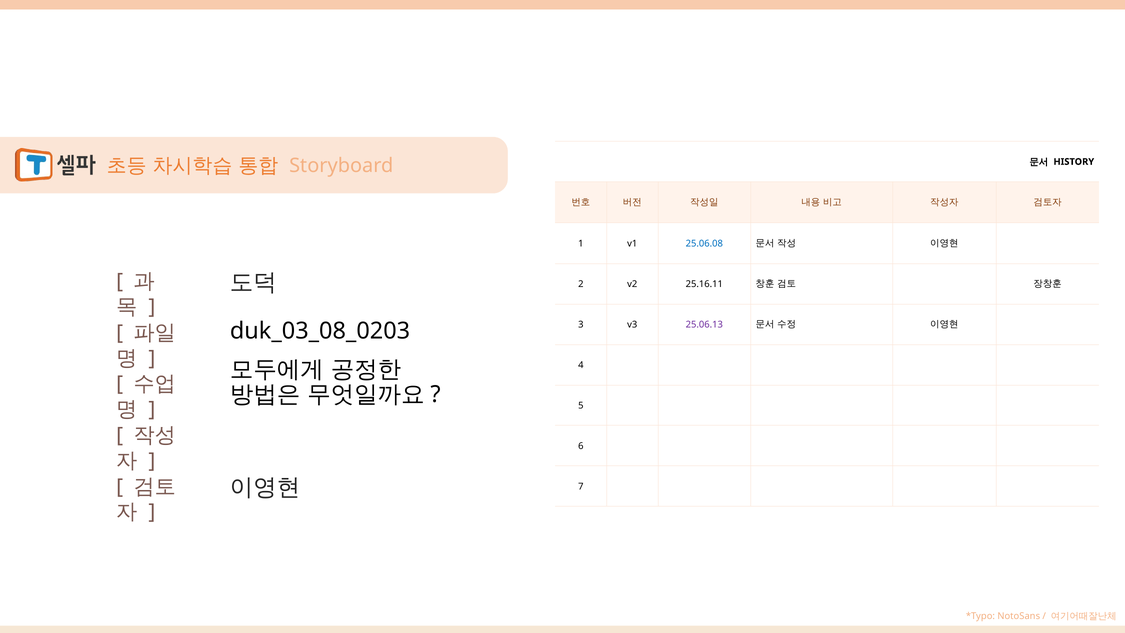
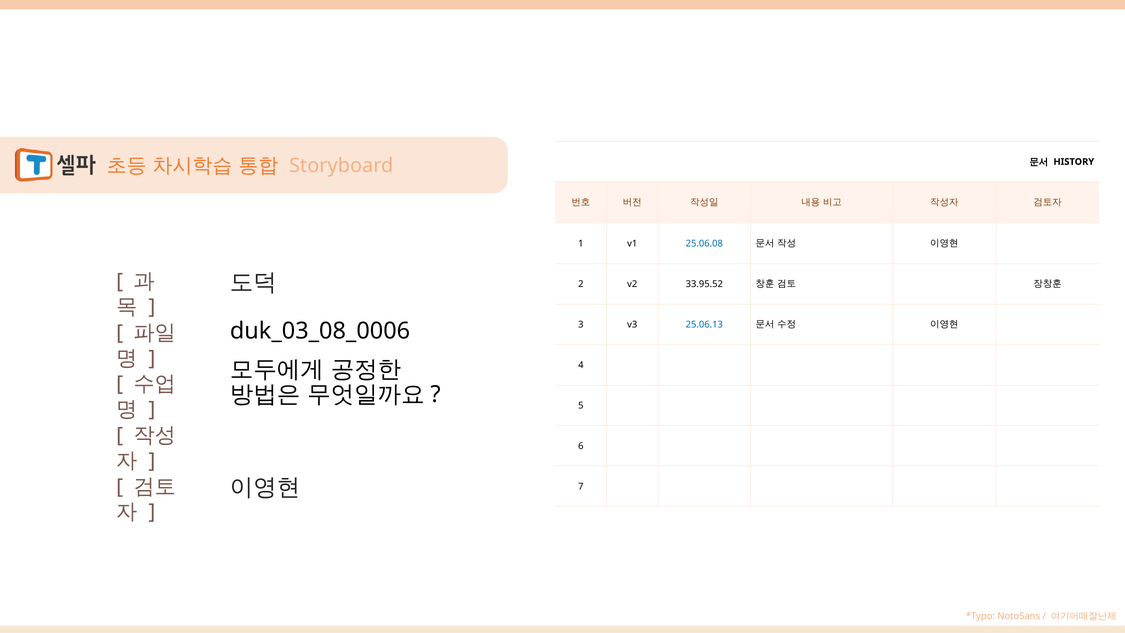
25.16.11: 25.16.11 -> 33.95.52
25.06.13 colour: purple -> blue
duk_03_08_0203: duk_03_08_0203 -> duk_03_08_0006
